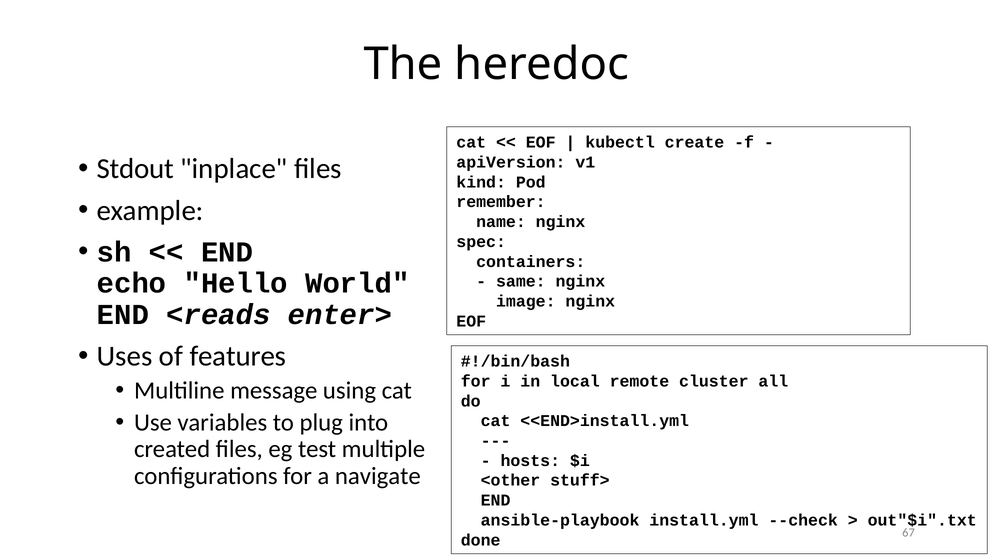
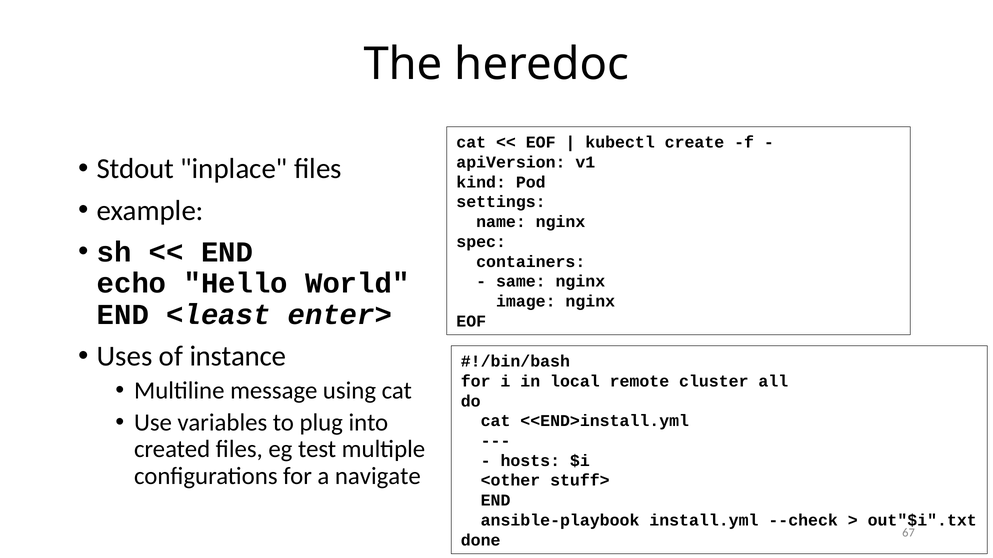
remember: remember -> settings
<reads: <reads -> <least
features: features -> instance
